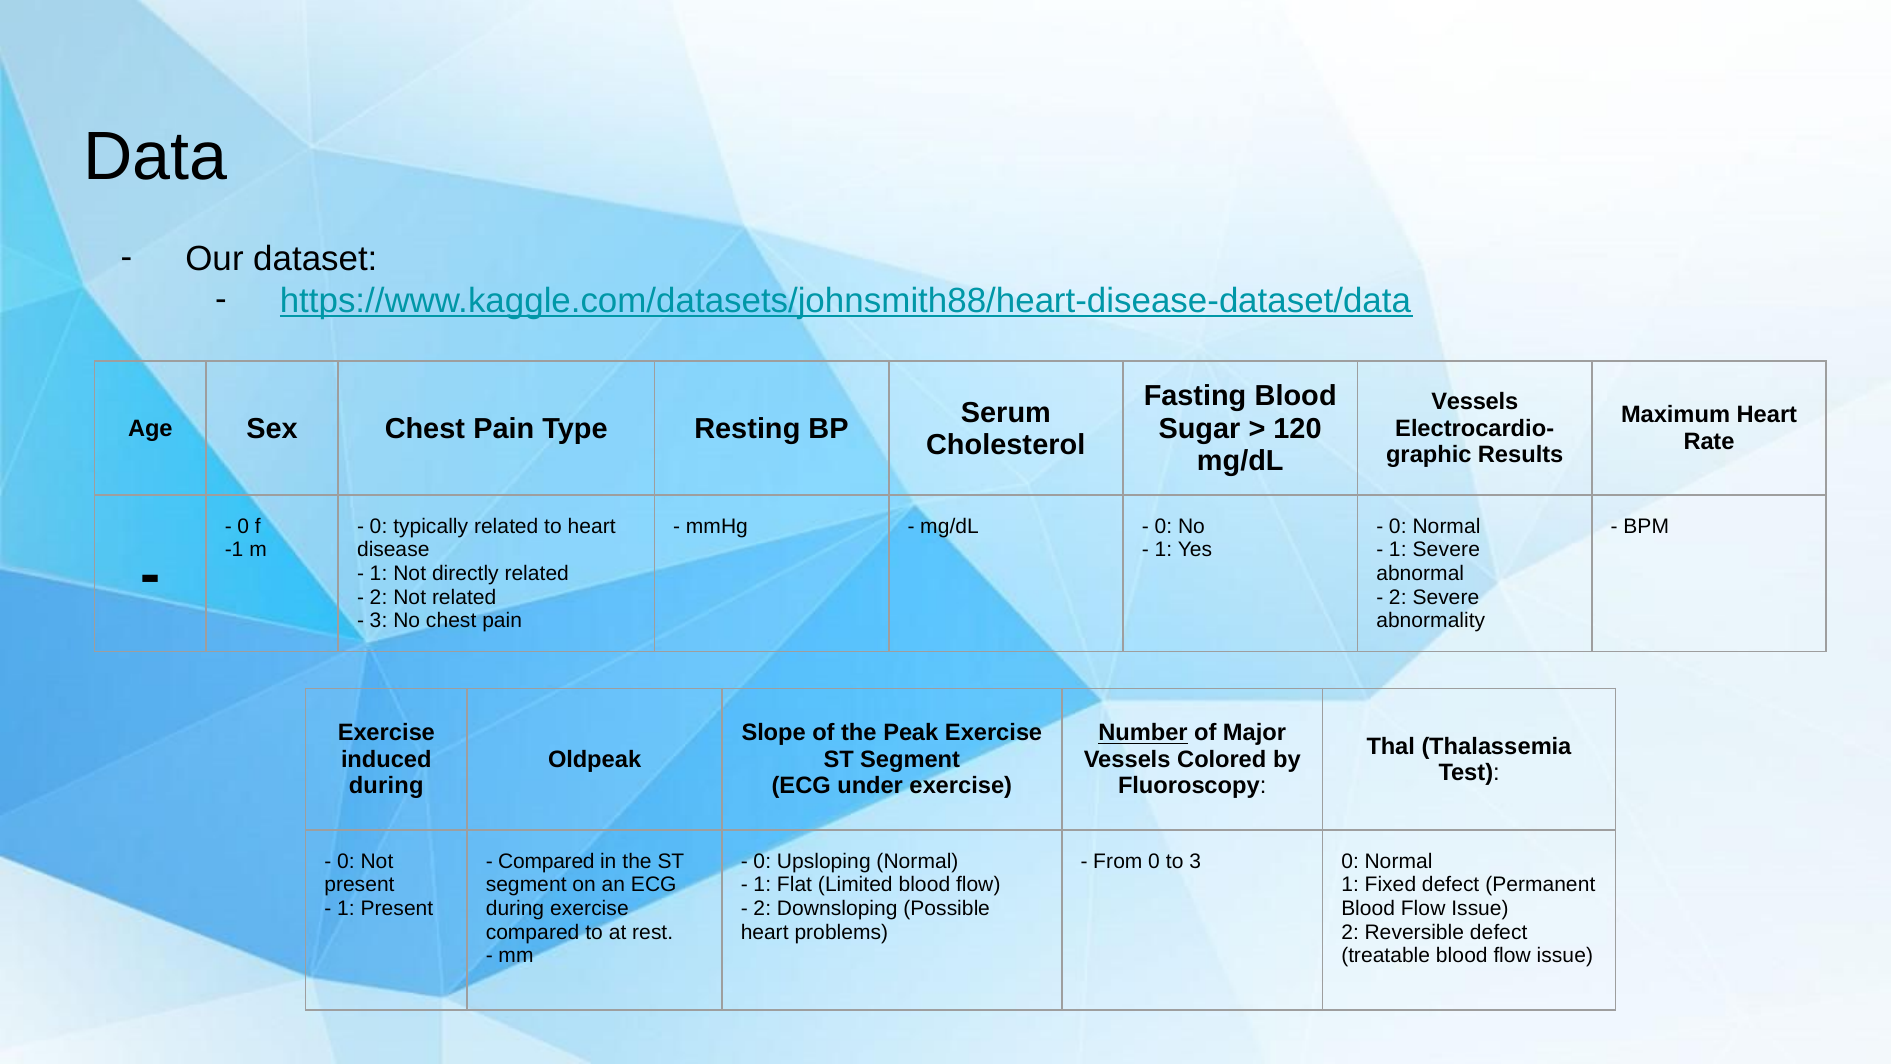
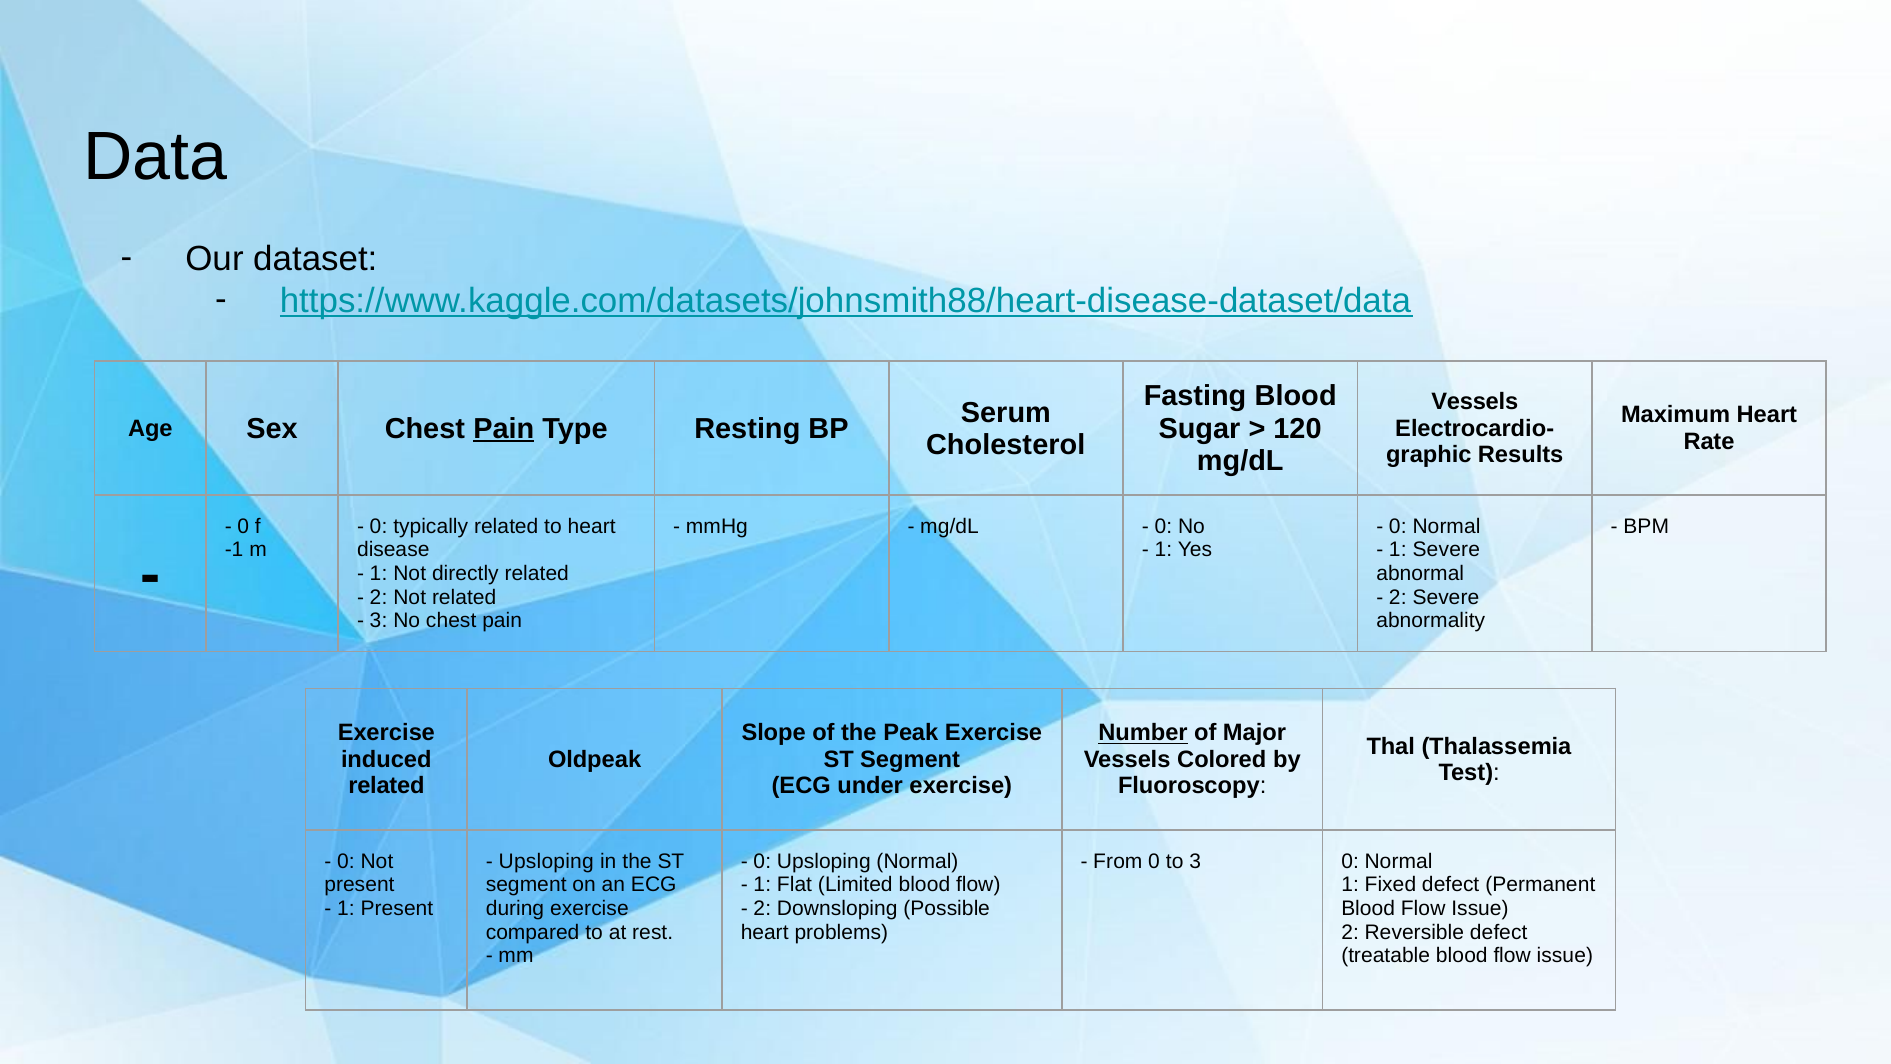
Pain at (504, 428) underline: none -> present
during at (386, 786): during -> related
Compared at (546, 861): Compared -> Upsloping
